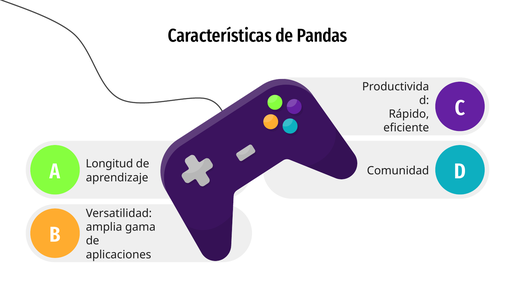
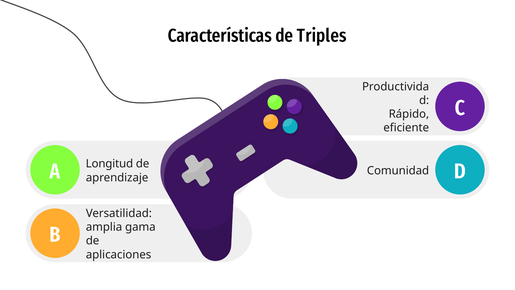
Pandas: Pandas -> Triples
